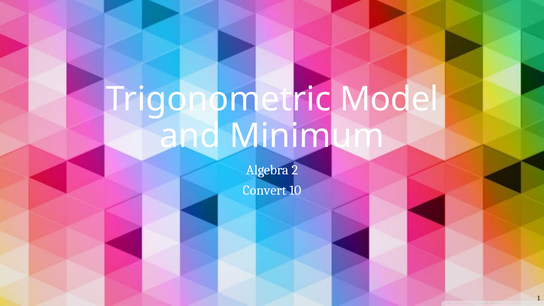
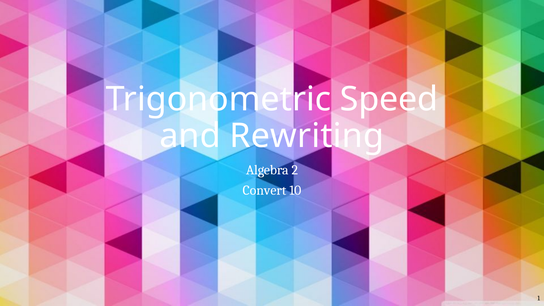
Model: Model -> Speed
Minimum: Minimum -> Rewriting
